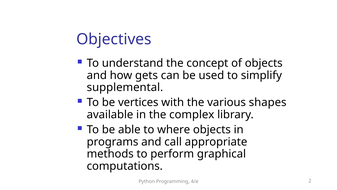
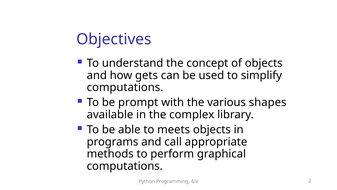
supplemental at (125, 87): supplemental -> computations
vertices: vertices -> prompt
where: where -> meets
